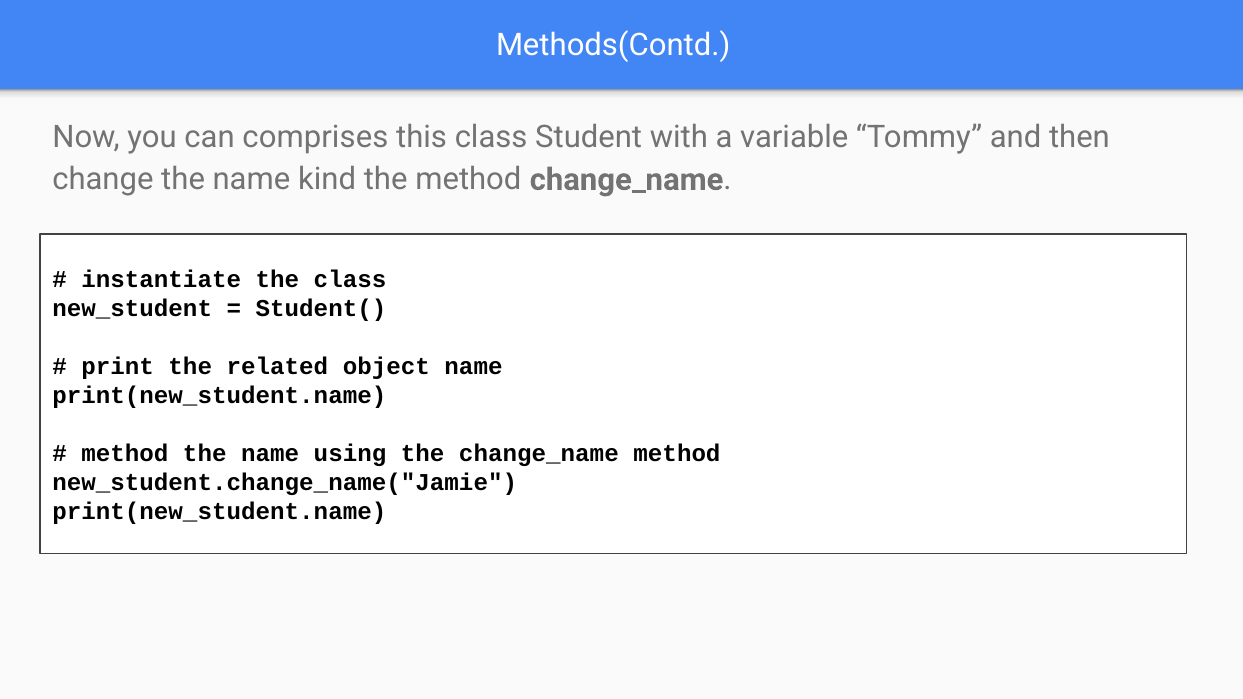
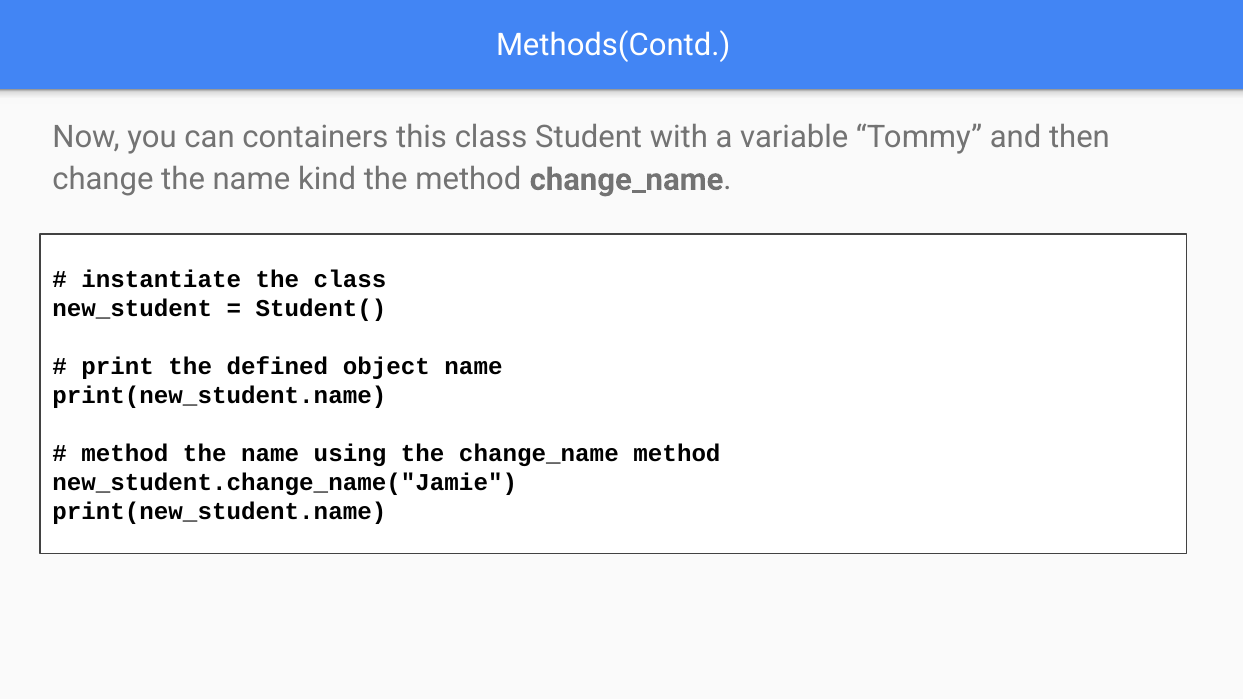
comprises: comprises -> containers
related: related -> defined
